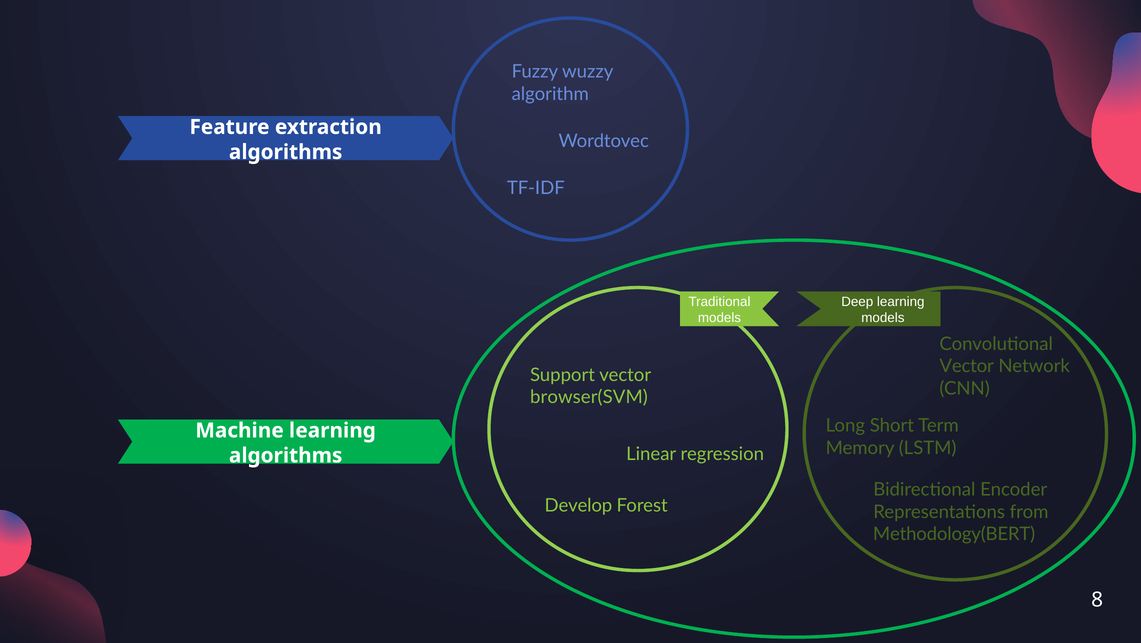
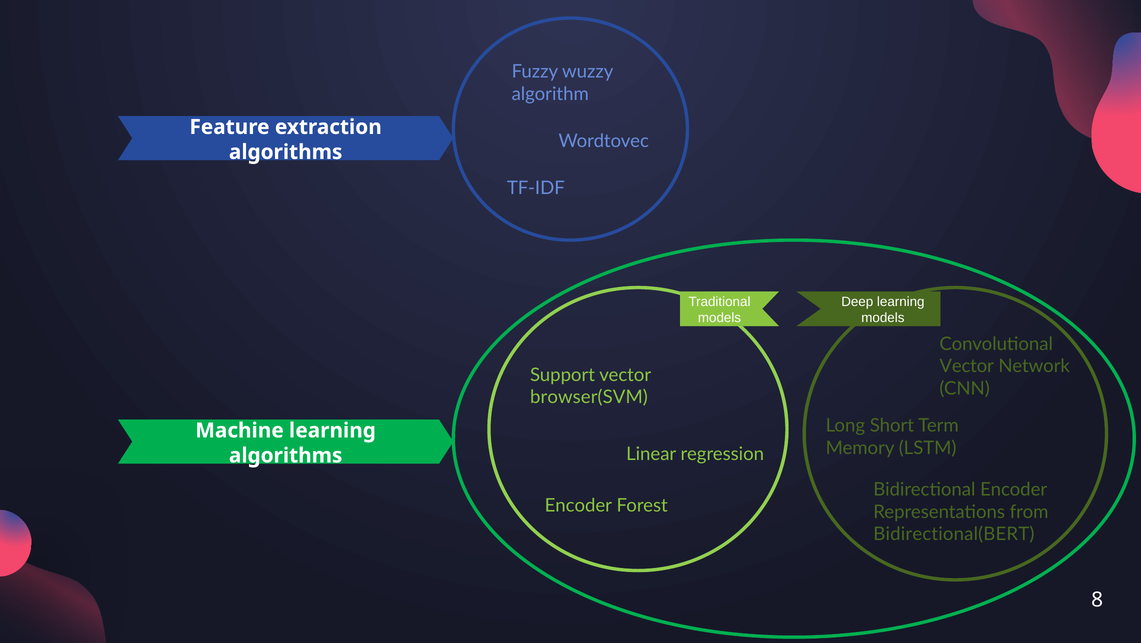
Develop at (578, 505): Develop -> Encoder
Methodology(BERT: Methodology(BERT -> Bidirectional(BERT
